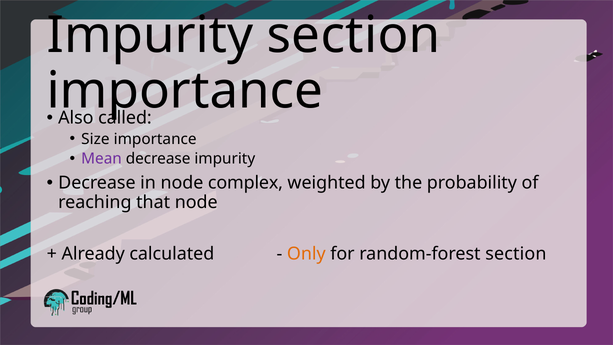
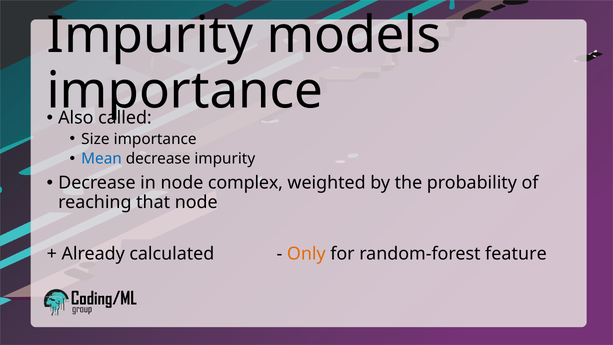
Impurity section: section -> models
Mean colour: purple -> blue
random-forest section: section -> feature
